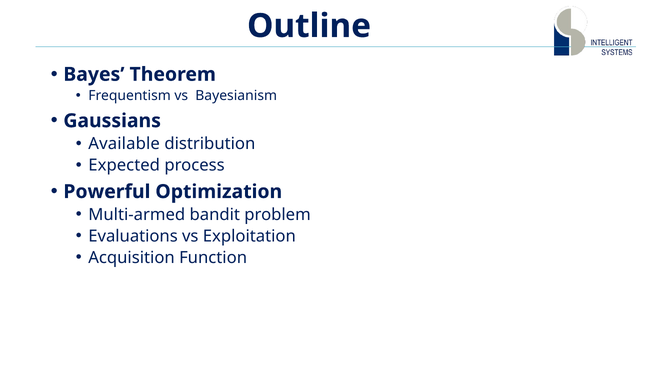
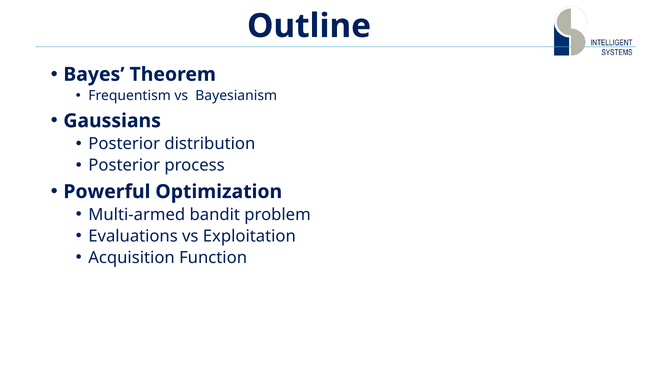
Available at (124, 144): Available -> Posterior
Expected at (124, 165): Expected -> Posterior
